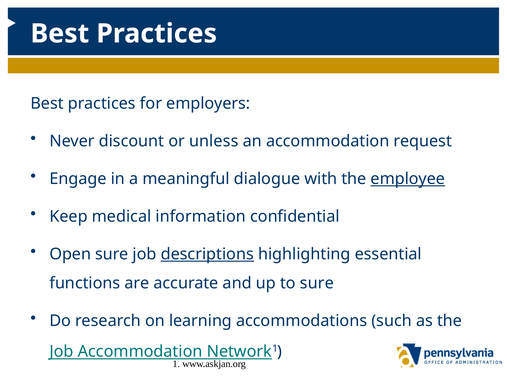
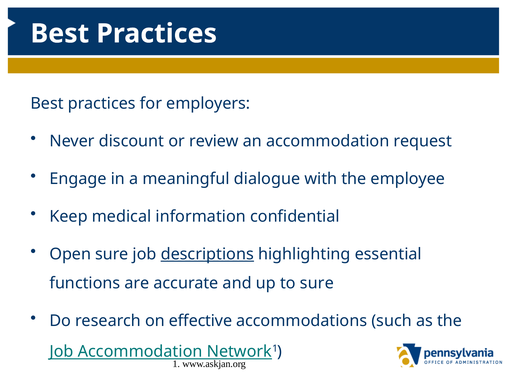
unless: unless -> review
employee underline: present -> none
learning: learning -> effective
